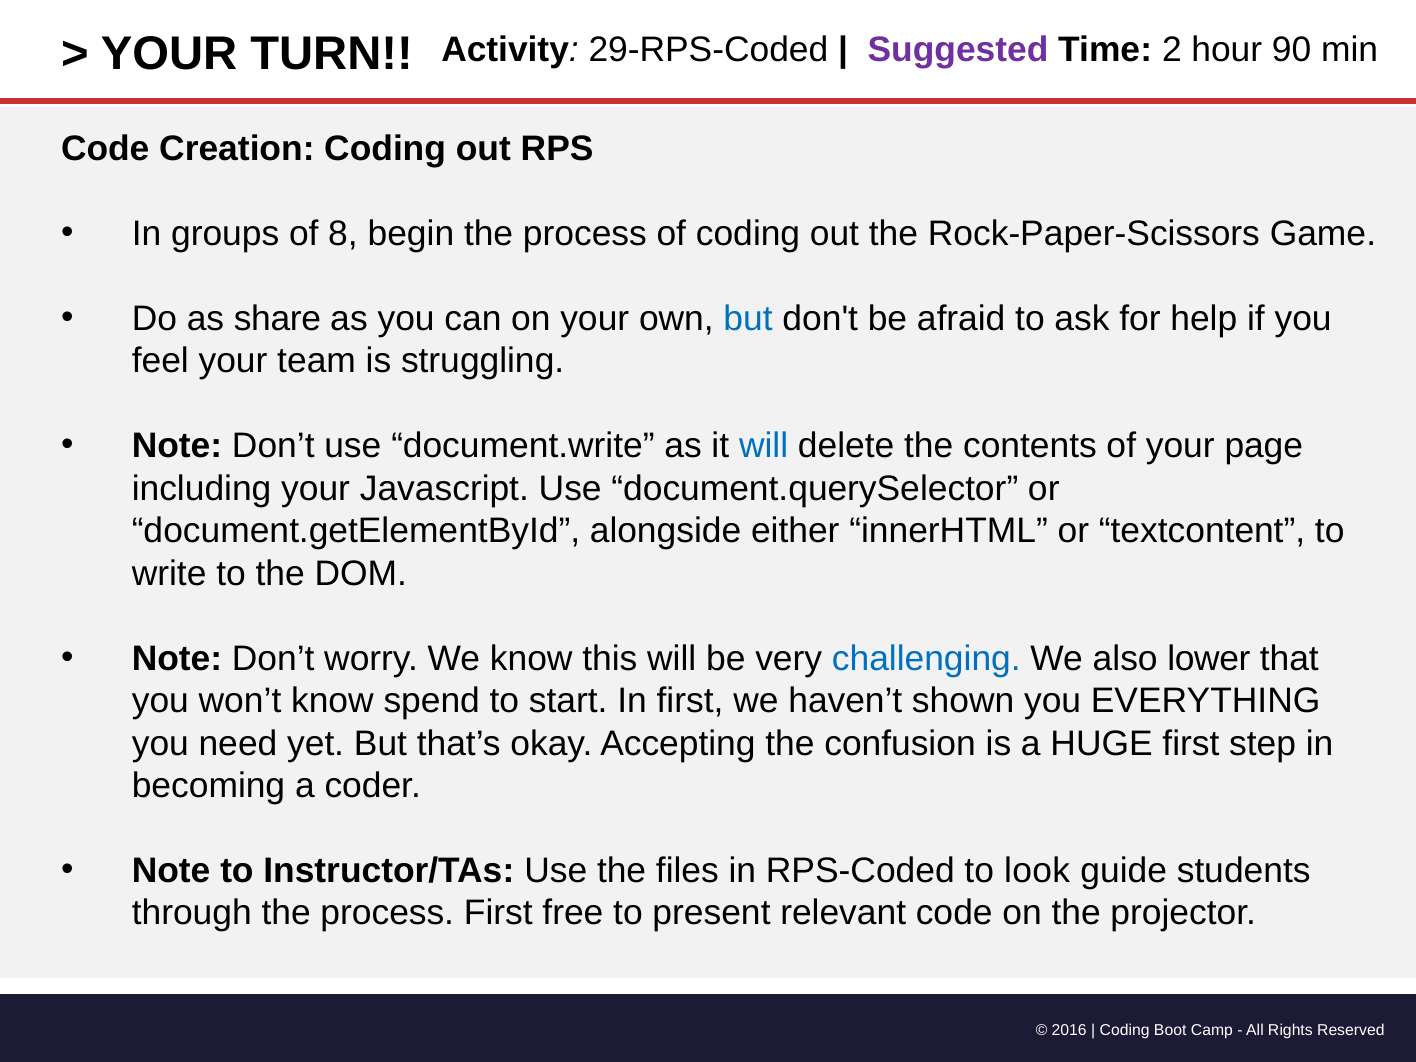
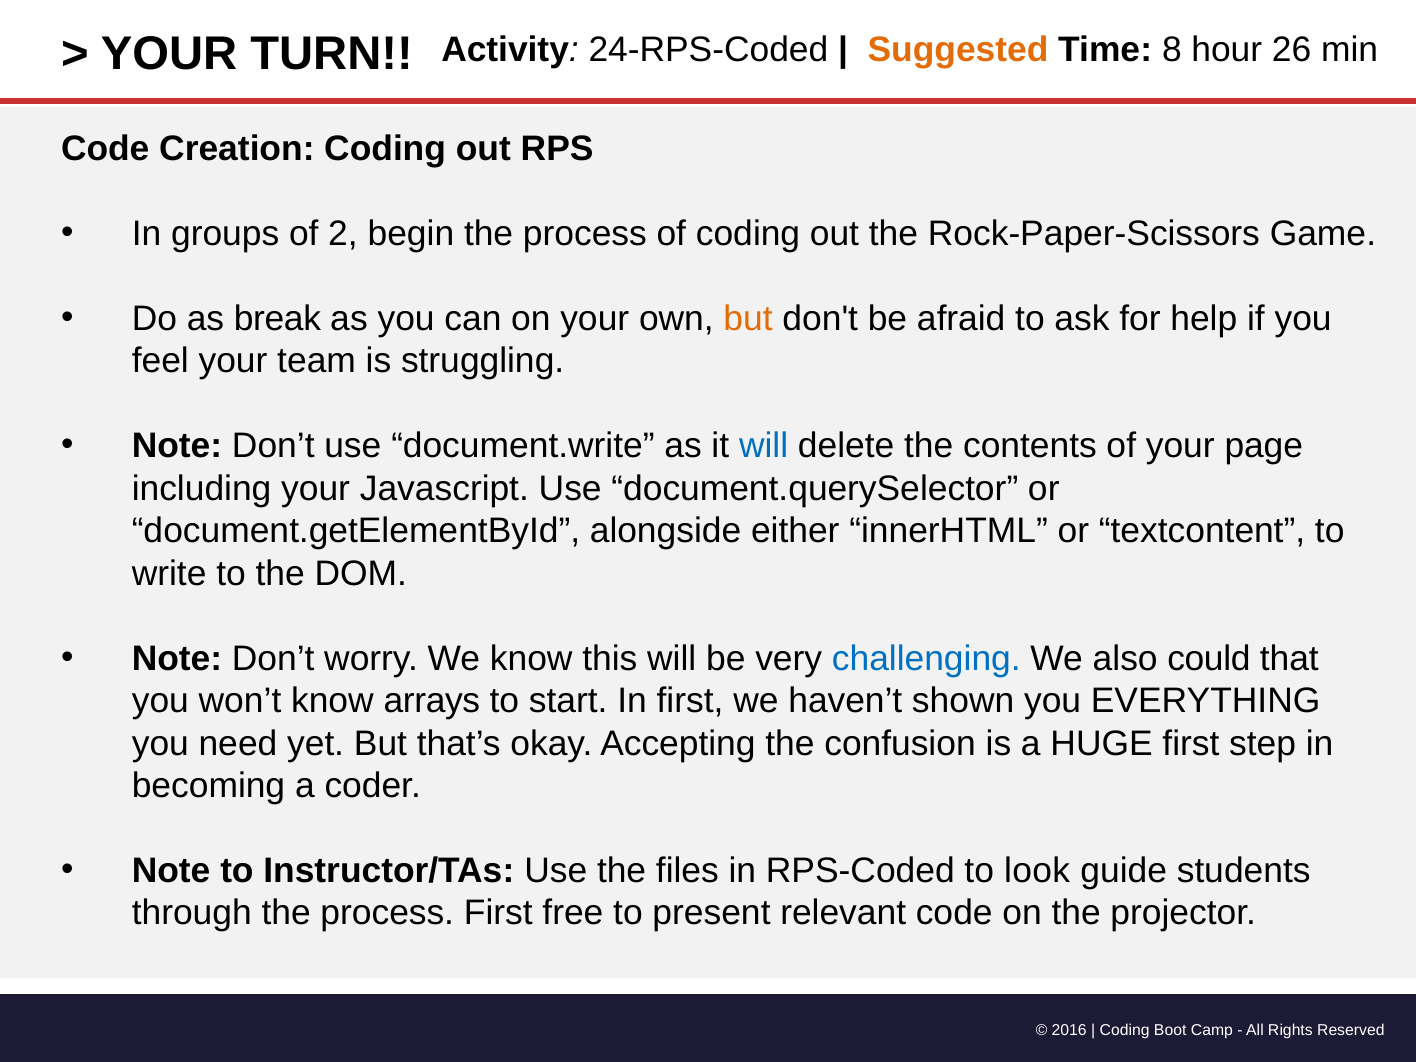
29-RPS-Coded: 29-RPS-Coded -> 24-RPS-Coded
Suggested colour: purple -> orange
2: 2 -> 8
90: 90 -> 26
8: 8 -> 2
share: share -> break
but at (748, 319) colour: blue -> orange
lower: lower -> could
spend: spend -> arrays
